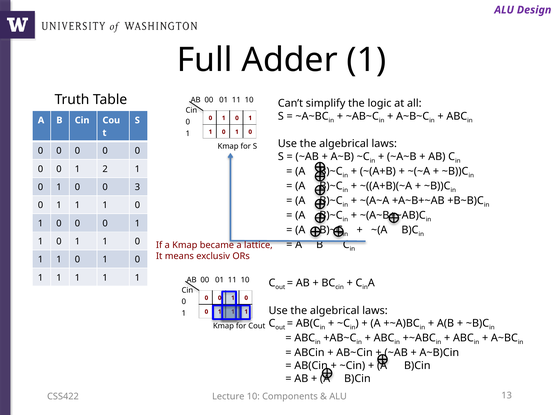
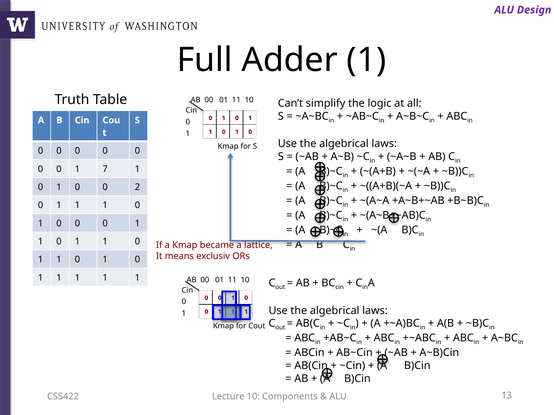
2: 2 -> 7
3: 3 -> 2
